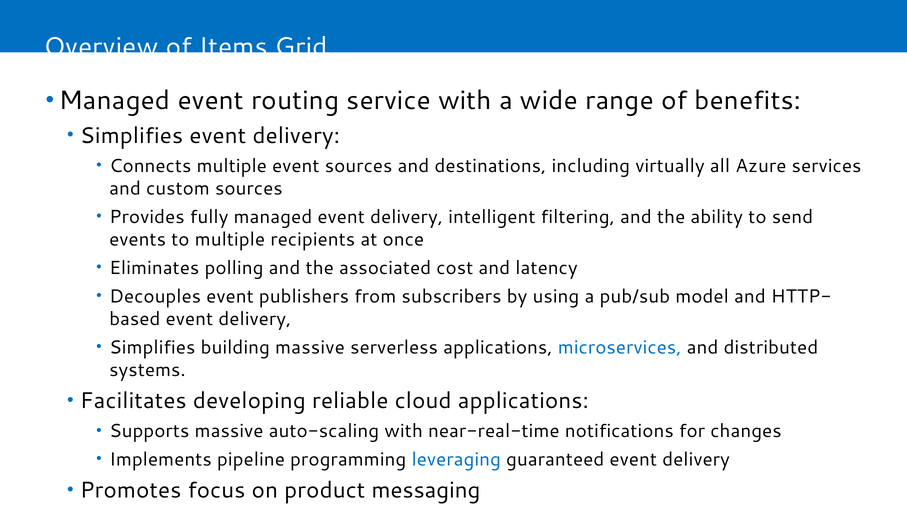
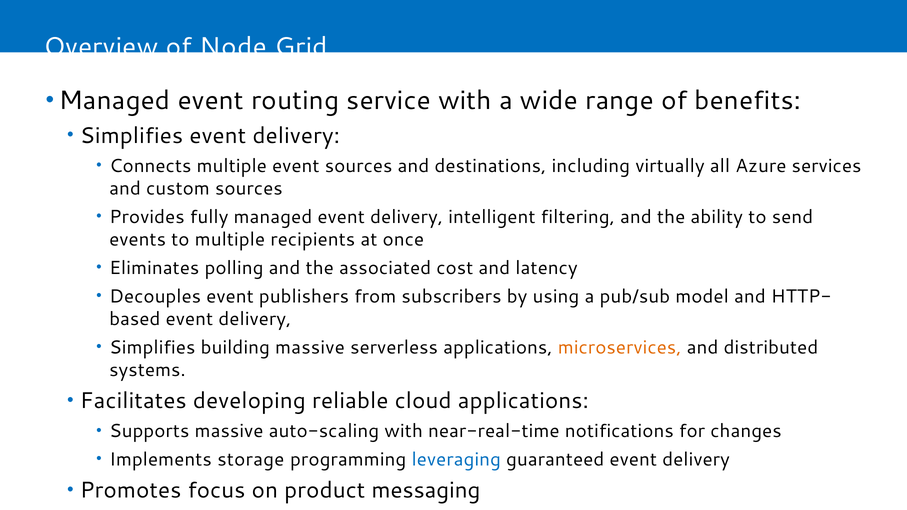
Items: Items -> Node
microservices colour: blue -> orange
pipeline: pipeline -> storage
